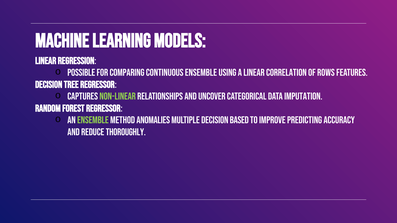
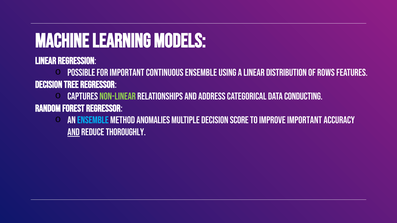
for comparing: comparing -> important
correlation: correlation -> distribution
uncover: uncover -> address
imputation: imputation -> conducting
ensemble at (93, 120) colour: light green -> light blue
based: based -> score
improve predicting: predicting -> important
and at (74, 132) underline: none -> present
